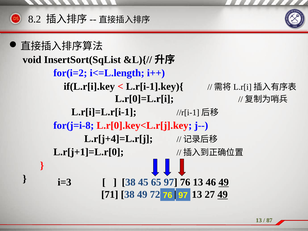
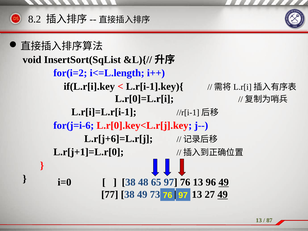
for(j=i-8: for(j=i-8 -> for(j=i-6
L.r[j+4]=L.r[j: L.r[j+4]=L.r[j -> L.r[j+6]=L.r[j
i=3: i=3 -> i=0
45: 45 -> 48
46: 46 -> 96
71: 71 -> 77
72: 72 -> 73
